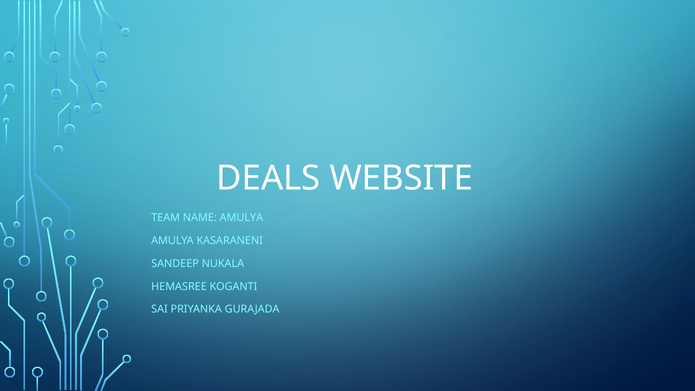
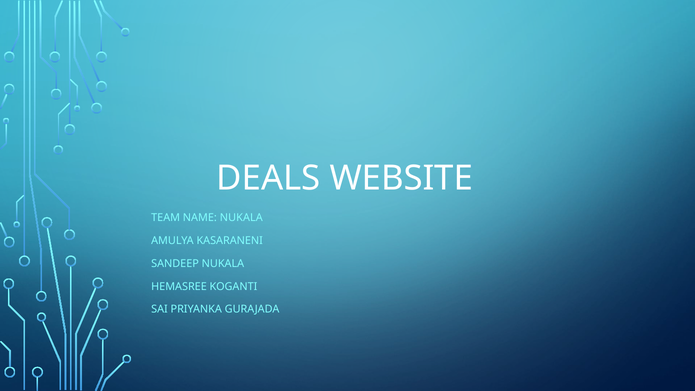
NAME AMULYA: AMULYA -> NUKALA
